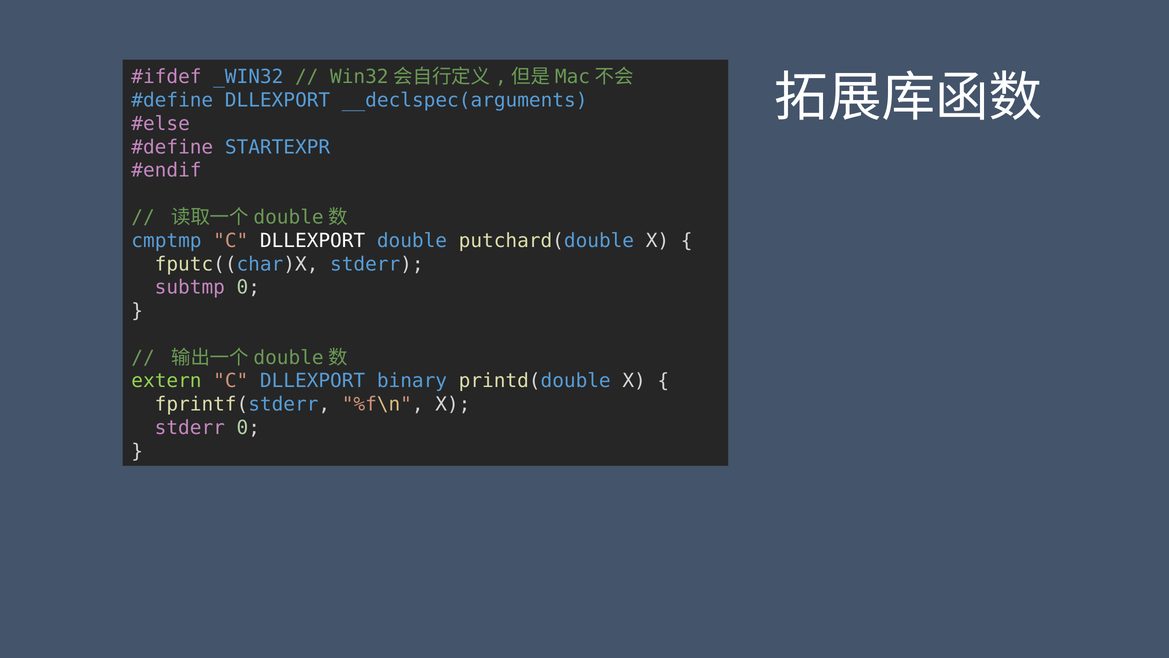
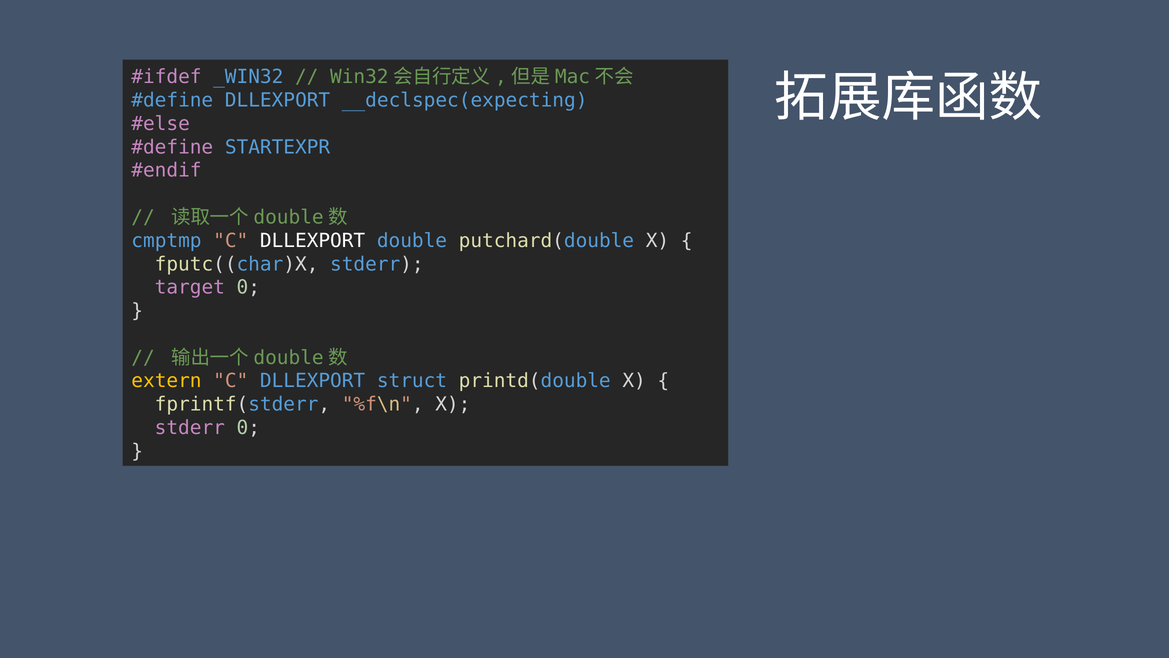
__declspec(arguments: __declspec(arguments -> __declspec(expecting
subtmp: subtmp -> target
extern colour: light green -> yellow
binary: binary -> struct
